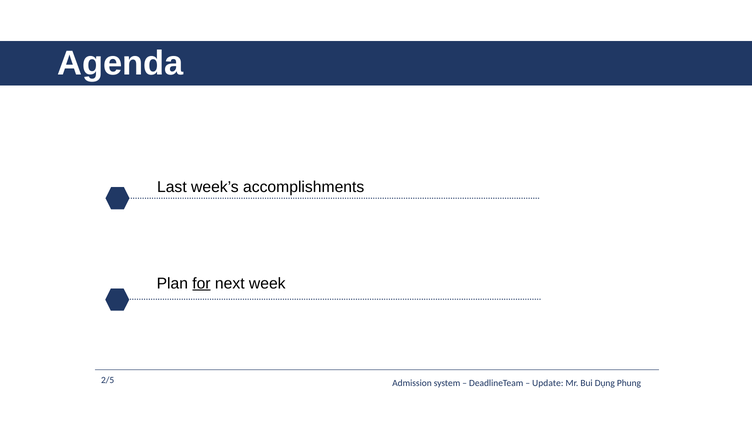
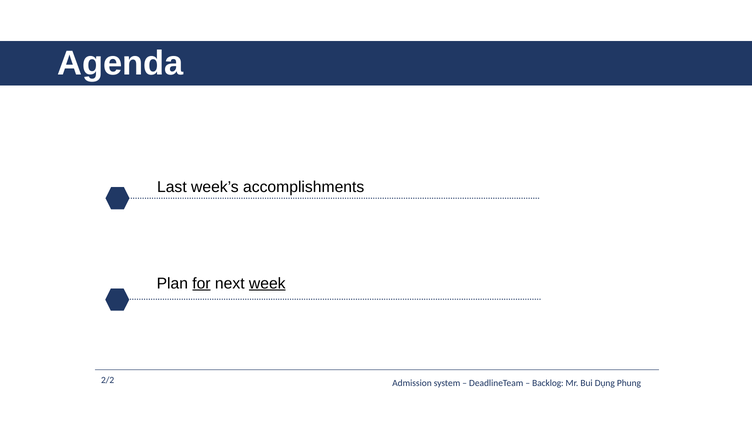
week underline: none -> present
2/5: 2/5 -> 2/2
Update: Update -> Backlog
